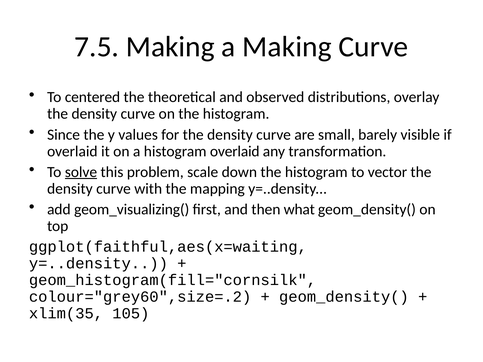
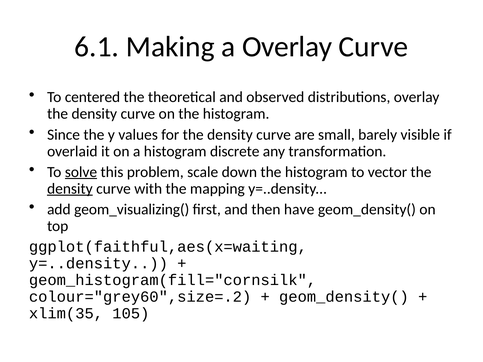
7.5: 7.5 -> 6.1
a Making: Making -> Overlay
histogram overlaid: overlaid -> discrete
density at (70, 189) underline: none -> present
what: what -> have
